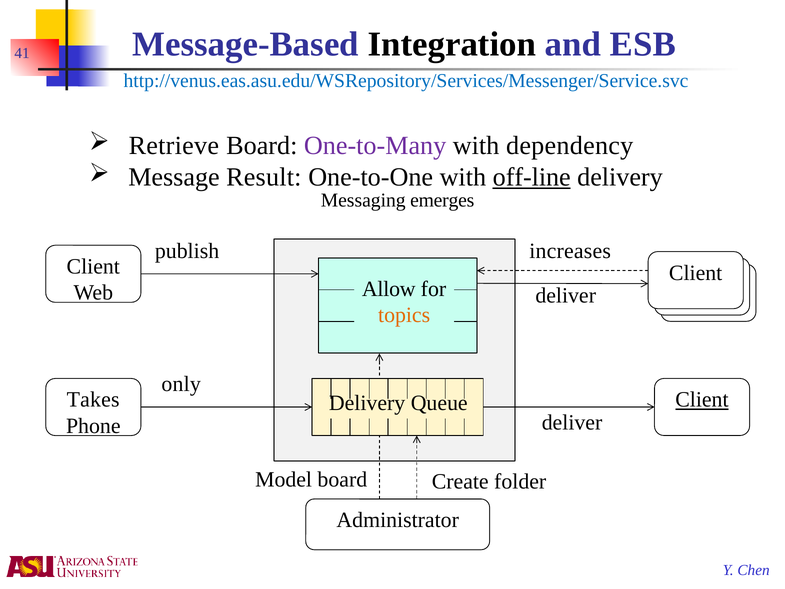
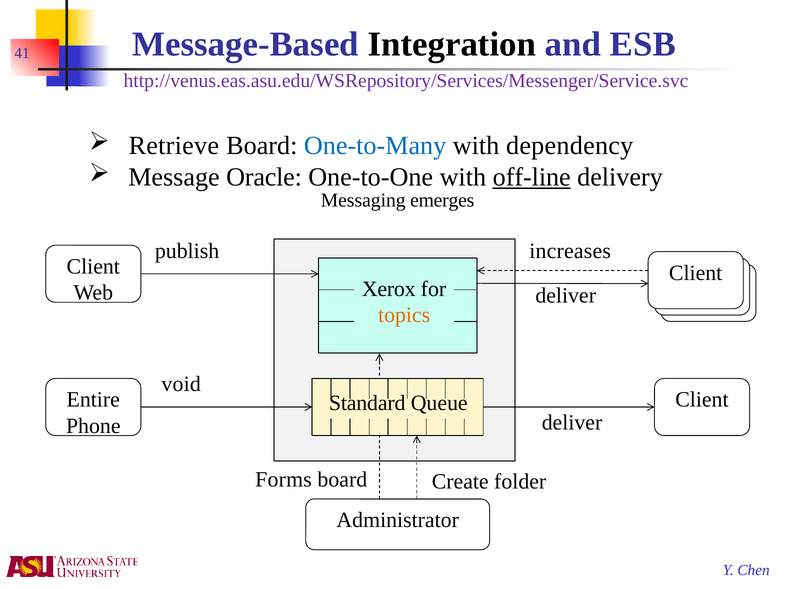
http://venus.eas.asu.edu/WSRepository/Services/Messenger/Service.svc colour: blue -> purple
One-to-Many colour: purple -> blue
Result: Result -> Oracle
Allow: Allow -> Xerox
only: only -> void
Takes: Takes -> Entire
Client at (702, 400) underline: present -> none
Delivery at (367, 403): Delivery -> Standard
Model: Model -> Forms
